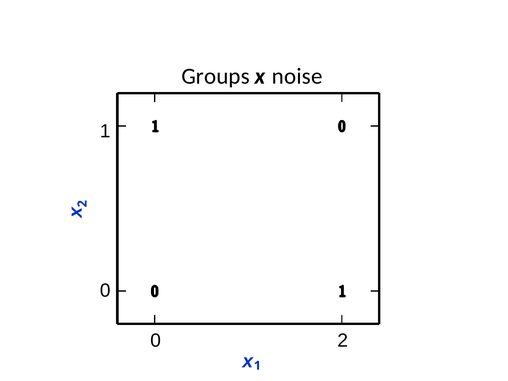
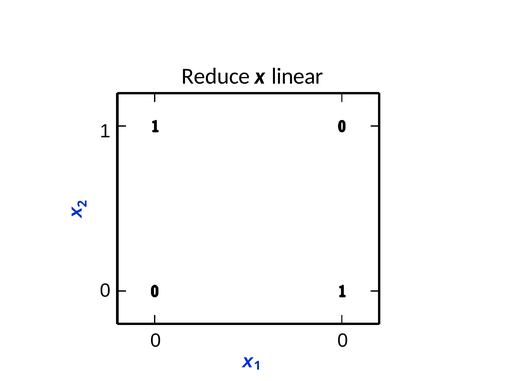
Groups: Groups -> Reduce
noise: noise -> linear
2 at (343, 340): 2 -> 0
